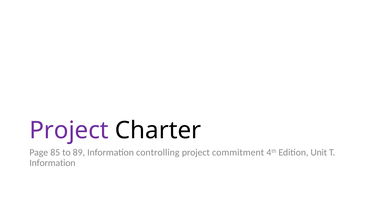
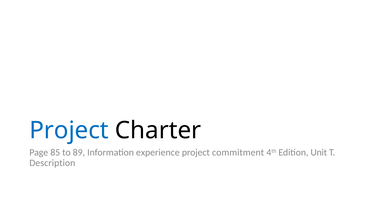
Project at (69, 130) colour: purple -> blue
controlling: controlling -> experience
Information at (52, 163): Information -> Description
